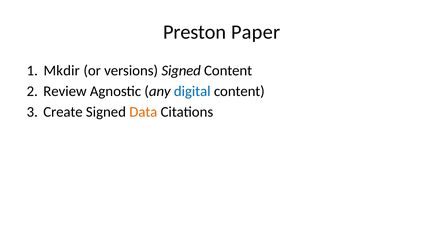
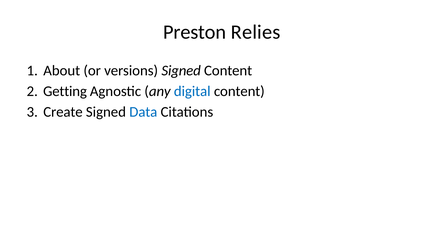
Paper: Paper -> Relies
Mkdir: Mkdir -> About
Review: Review -> Getting
Data colour: orange -> blue
